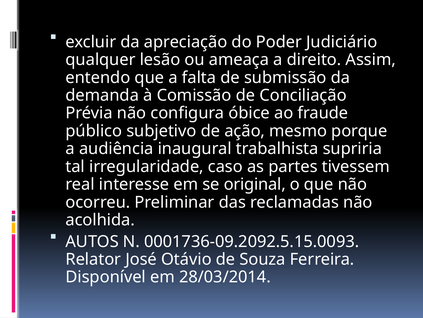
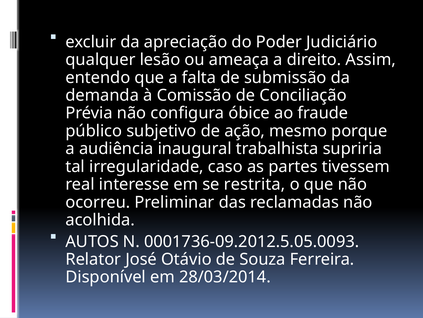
original: original -> restrita
0001736-09.2092.5.15.0093: 0001736-09.2092.5.15.0093 -> 0001736-09.2012.5.05.0093
